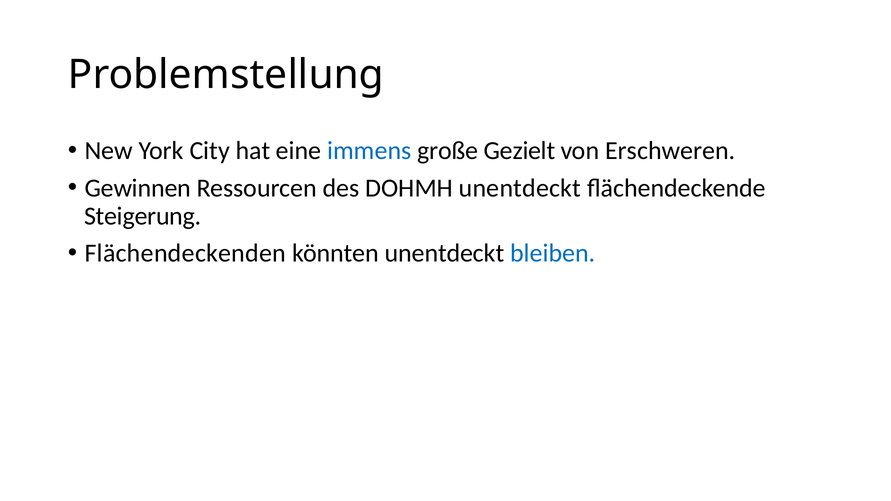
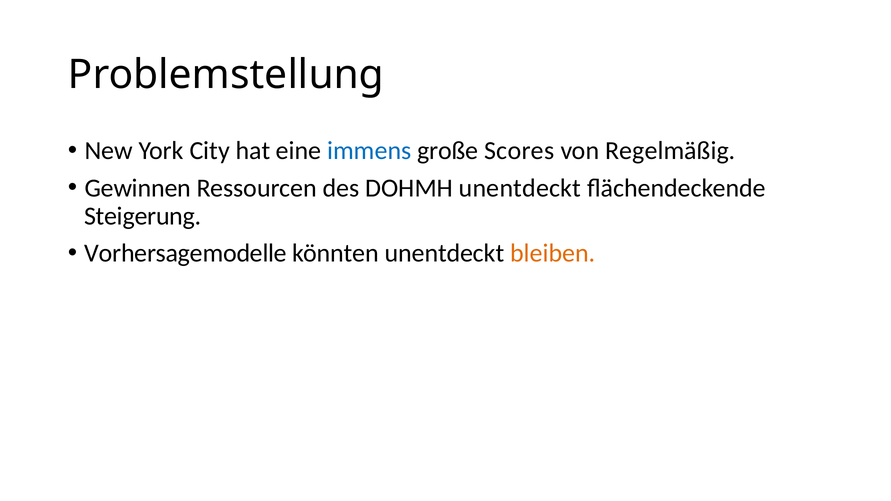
Gezielt: Gezielt -> Scores
Erschweren: Erschweren -> Regelmäßig
Flächendeckenden: Flächendeckenden -> Vorhersagemodelle
bleiben colour: blue -> orange
